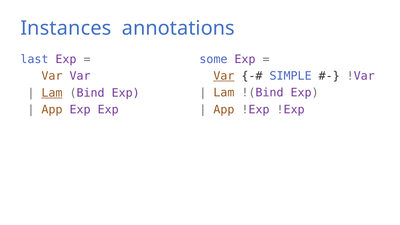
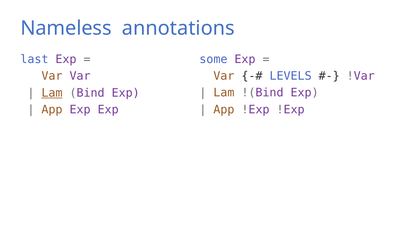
Instances: Instances -> Nameless
Var at (224, 76) underline: present -> none
SIMPLE: SIMPLE -> LEVELS
